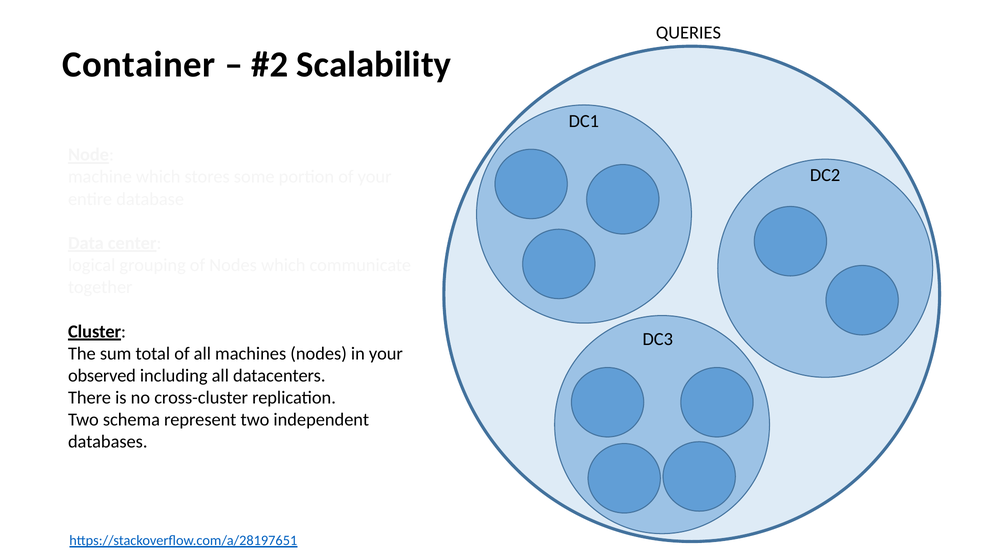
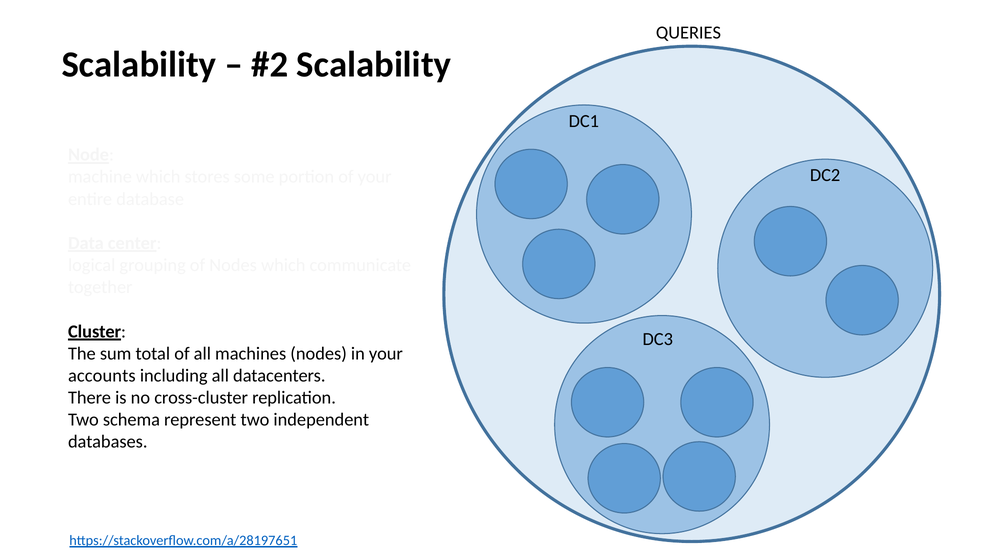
Container at (139, 64): Container -> Scalability
observed: observed -> accounts
